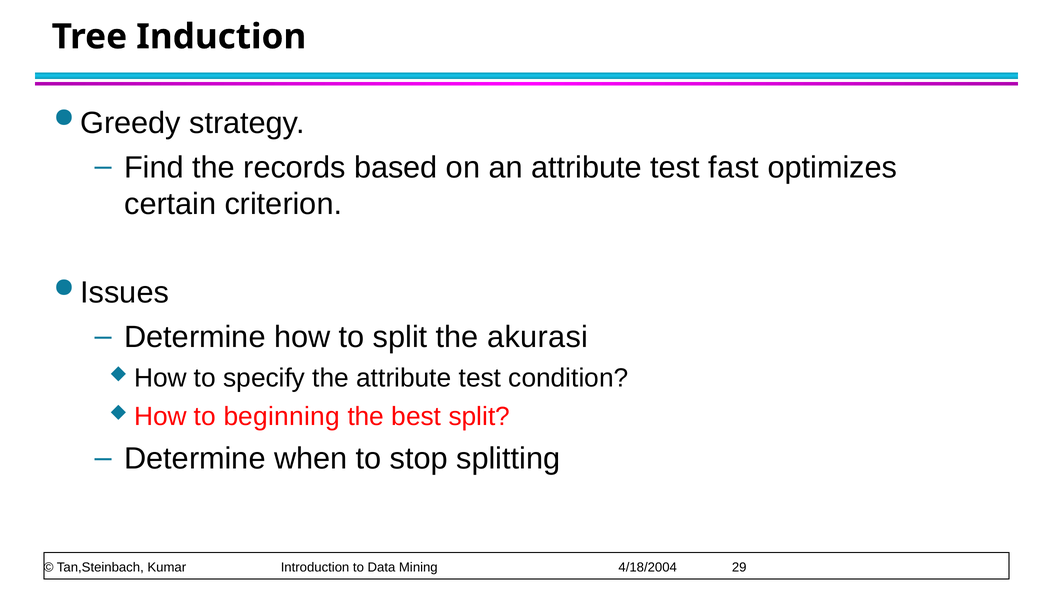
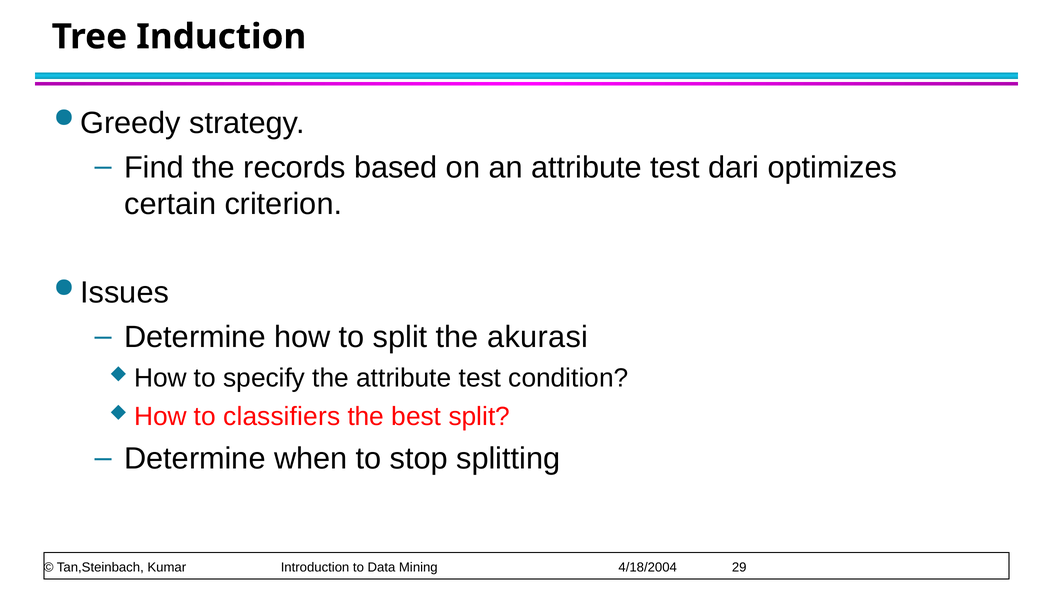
fast: fast -> dari
beginning: beginning -> classifiers
